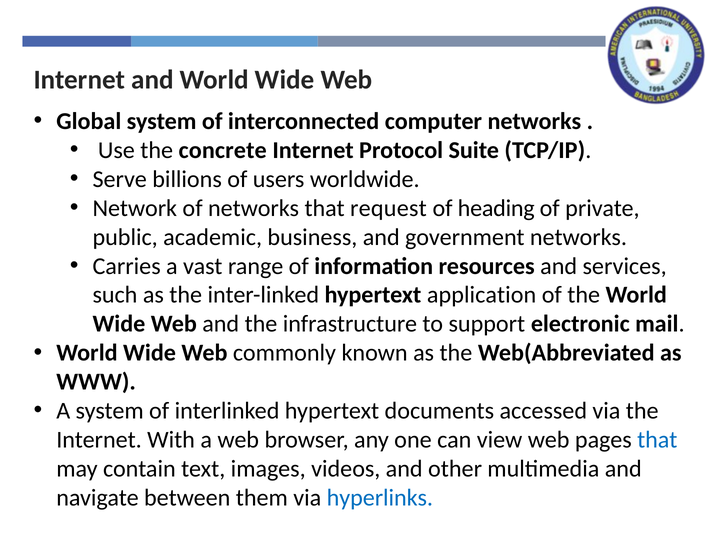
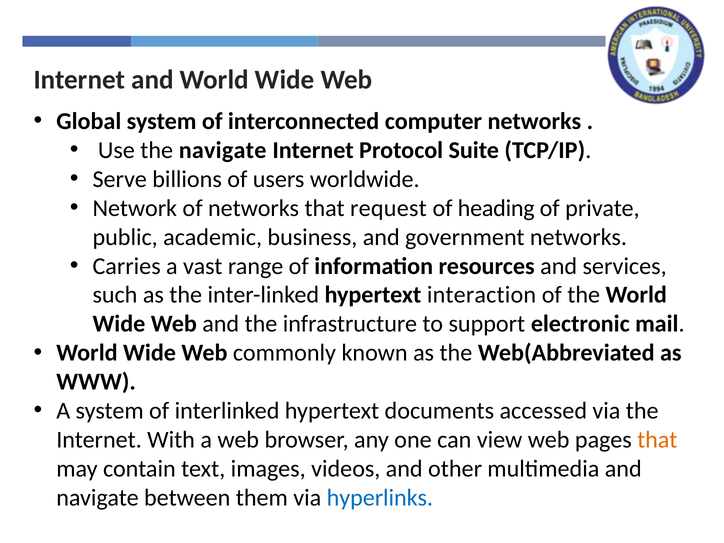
the concrete: concrete -> navigate
application: application -> interaction
that at (657, 440) colour: blue -> orange
